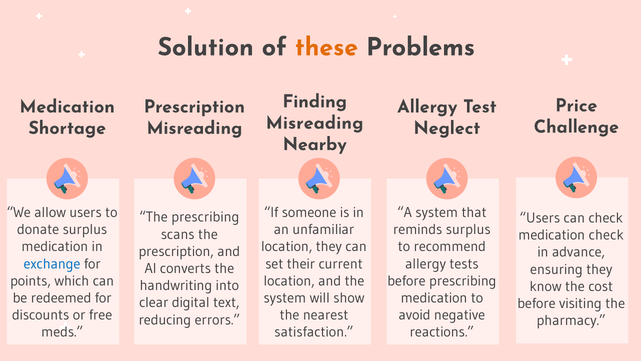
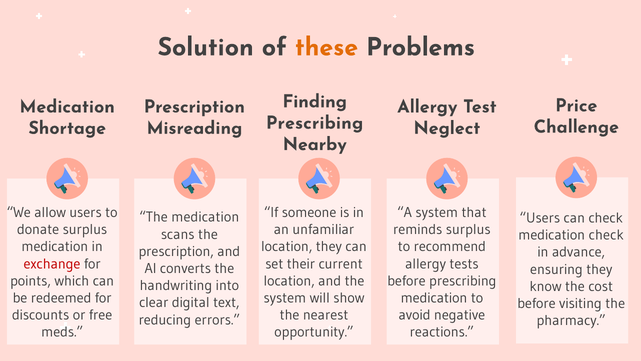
Misreading at (315, 123): Misreading -> Prescribing
The prescribing: prescribing -> medication
exchange colour: blue -> red
satisfaction: satisfaction -> opportunity
